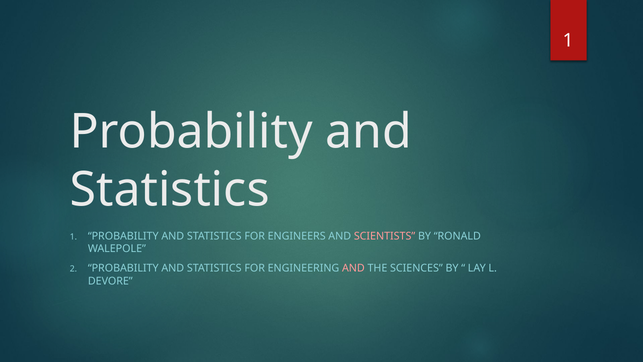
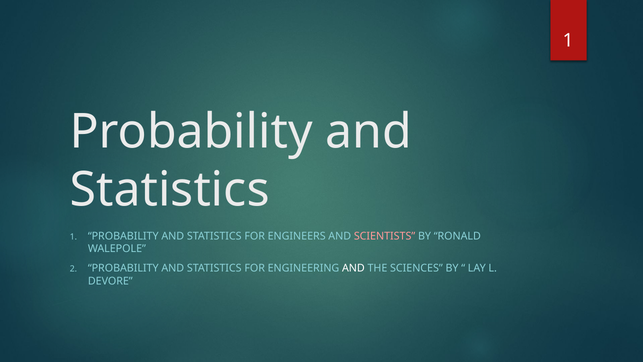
AND at (353, 268) colour: pink -> white
